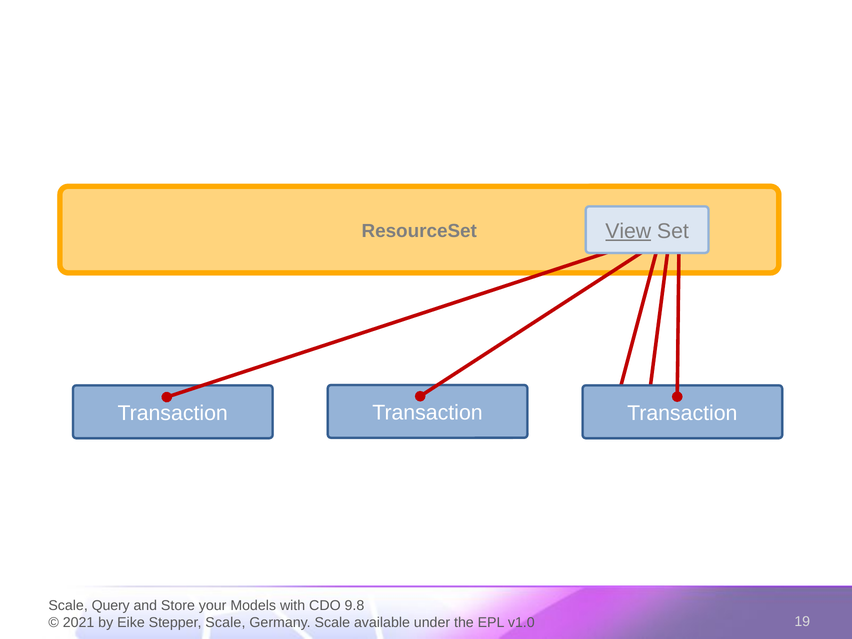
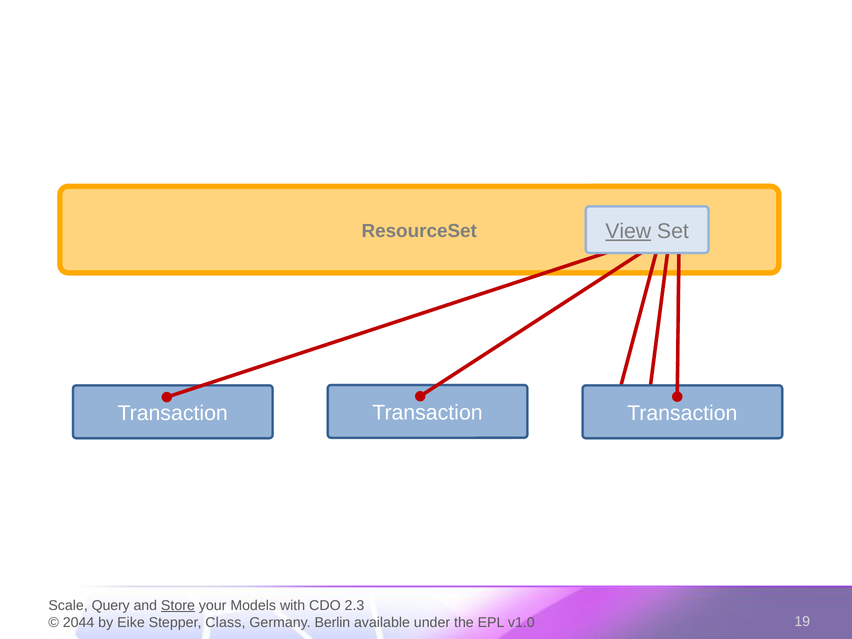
Store underline: none -> present
9.8: 9.8 -> 2.3
2021: 2021 -> 2044
Stepper Scale: Scale -> Class
Germany Scale: Scale -> Berlin
